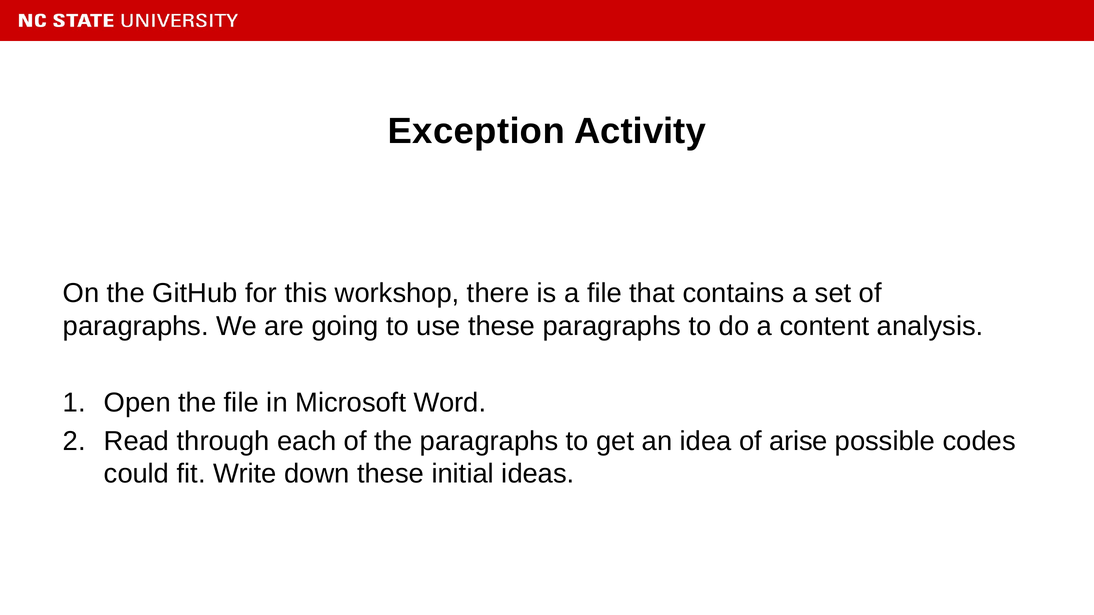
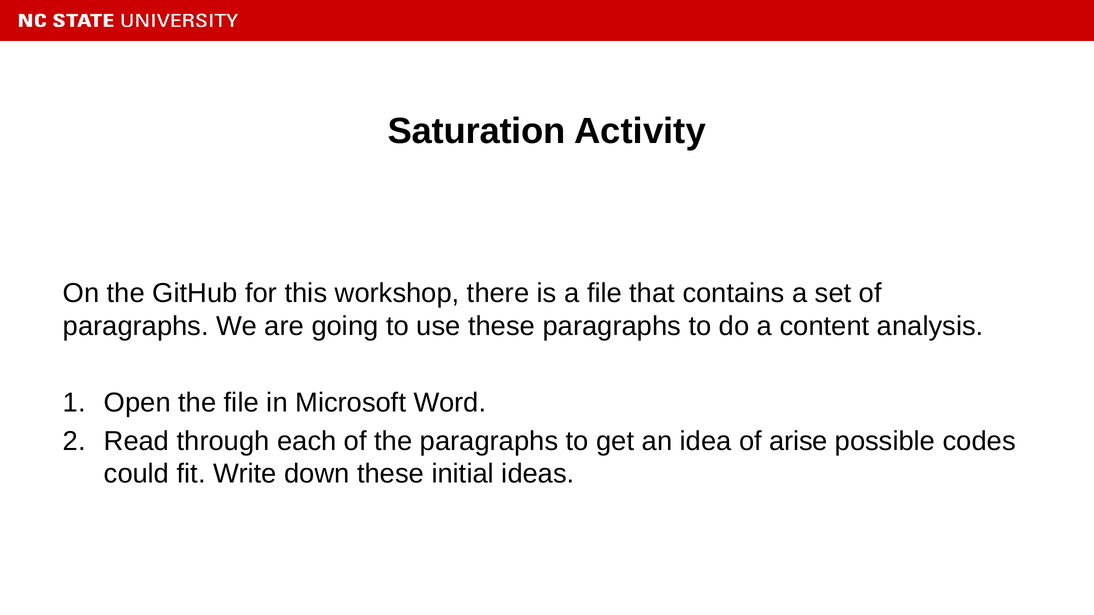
Exception: Exception -> Saturation
